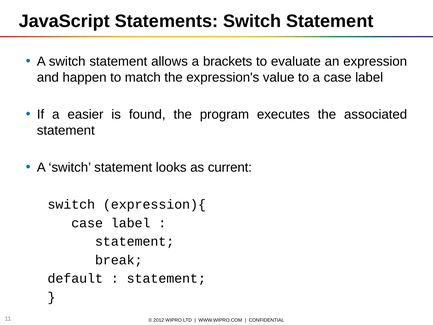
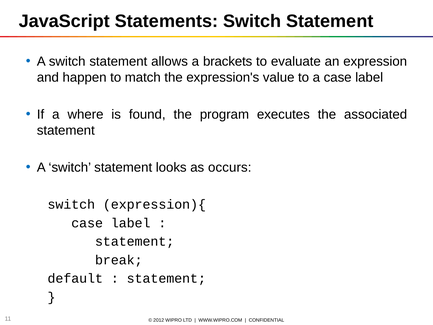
easier: easier -> where
current: current -> occurs
